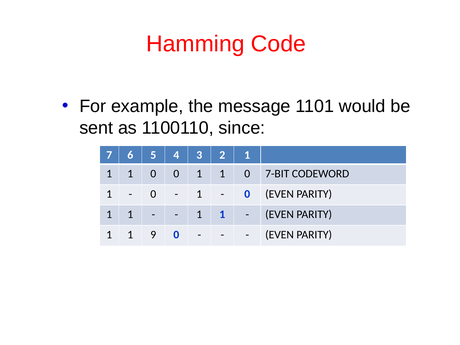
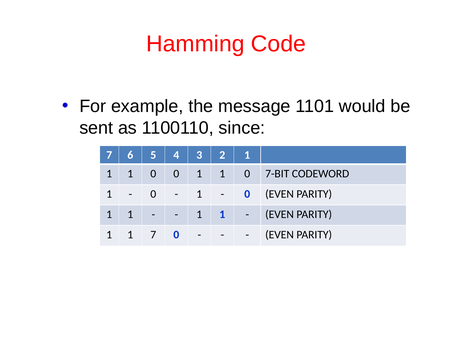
1 9: 9 -> 7
